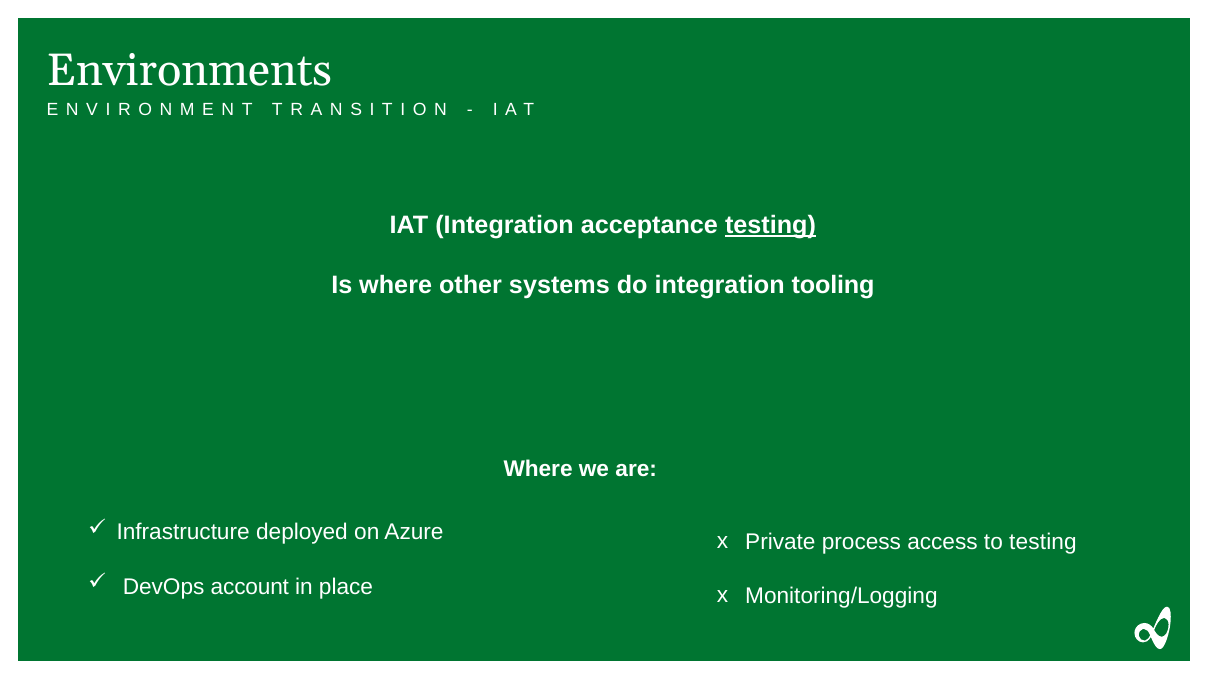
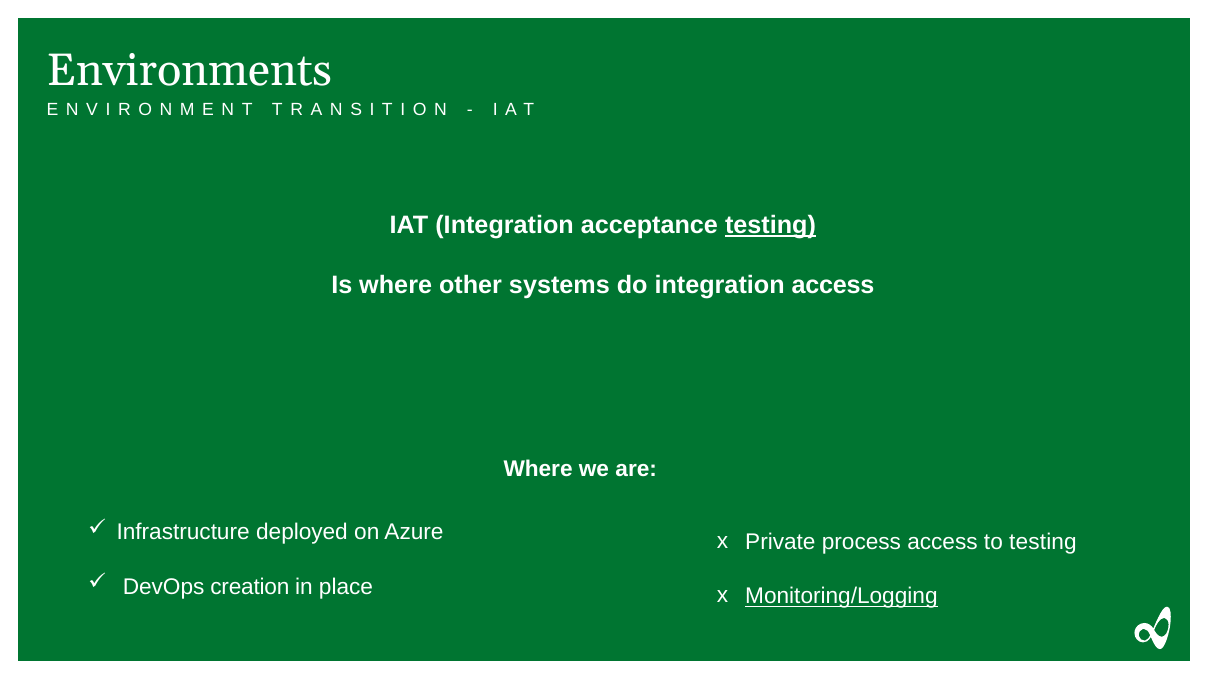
integration tooling: tooling -> access
account: account -> creation
Monitoring/Logging underline: none -> present
